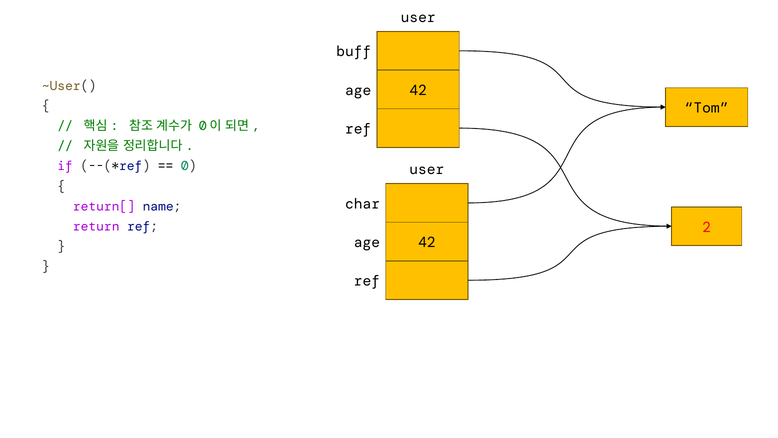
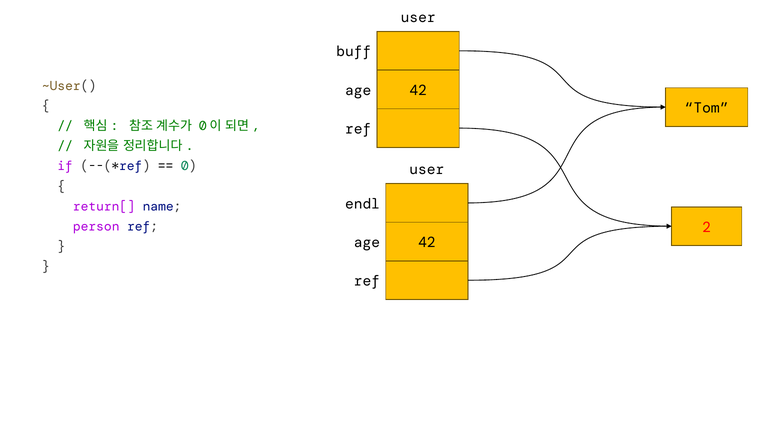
char: char -> endl
return: return -> person
